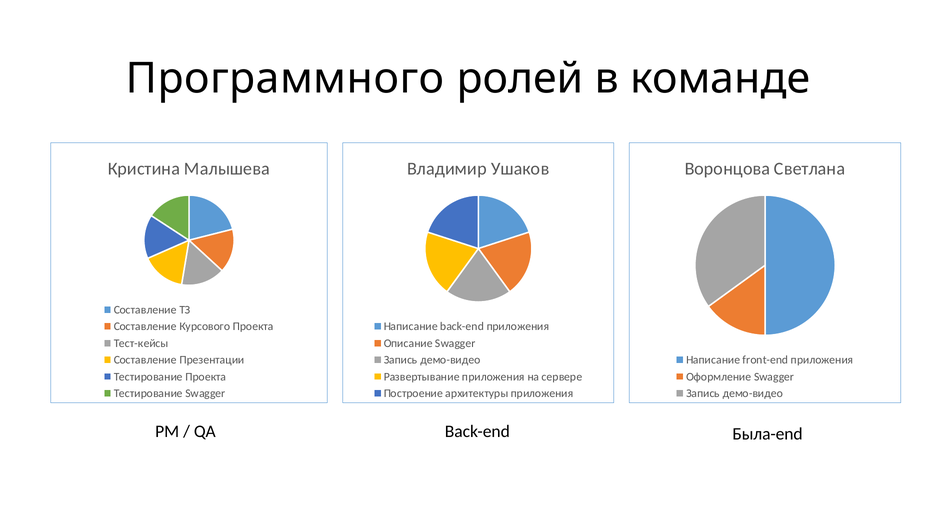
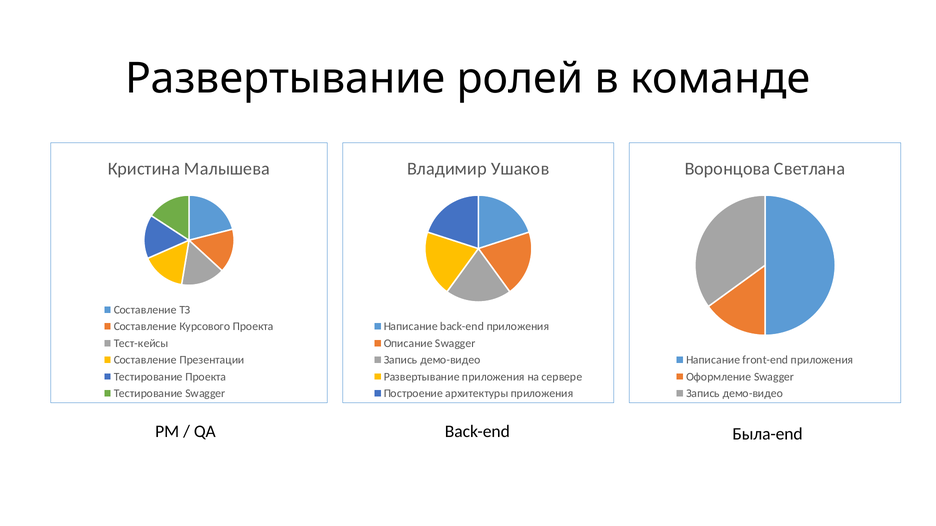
Программного at (285, 79): Программного -> Развертывание
